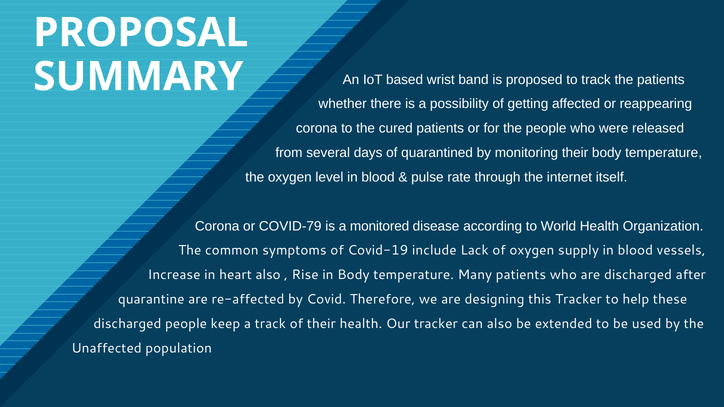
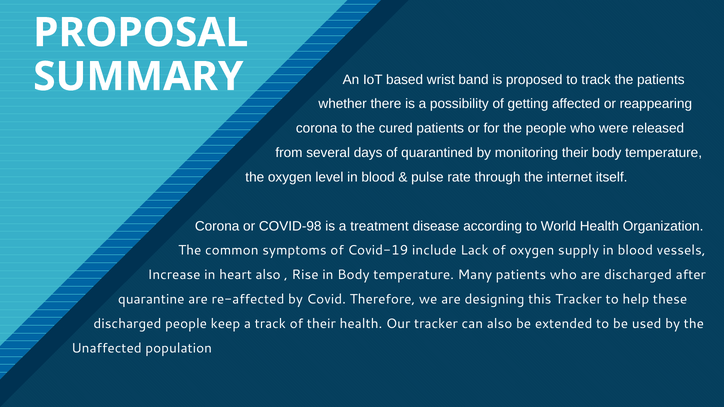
COVID-79: COVID-79 -> COVID-98
monitored: monitored -> treatment
